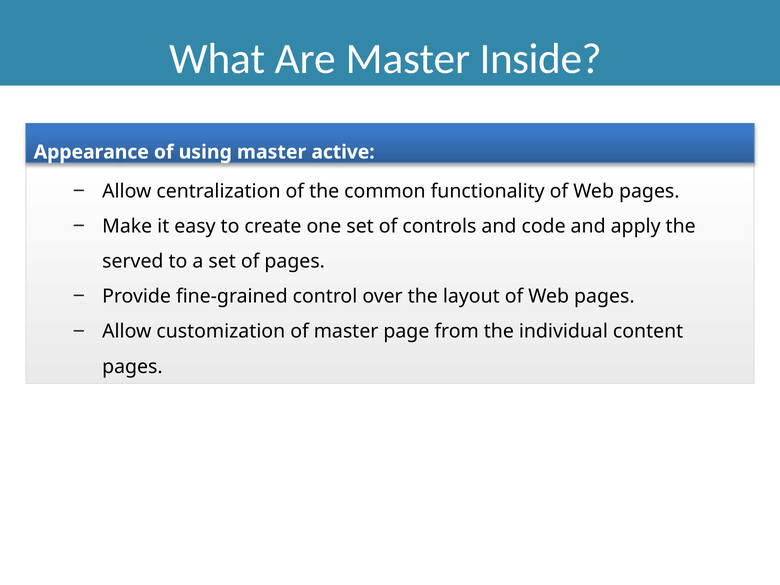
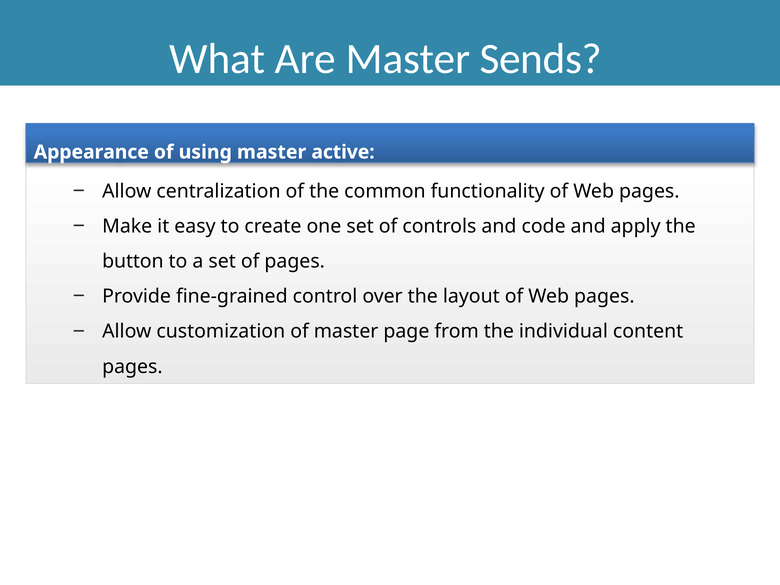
Inside: Inside -> Sends
served: served -> button
